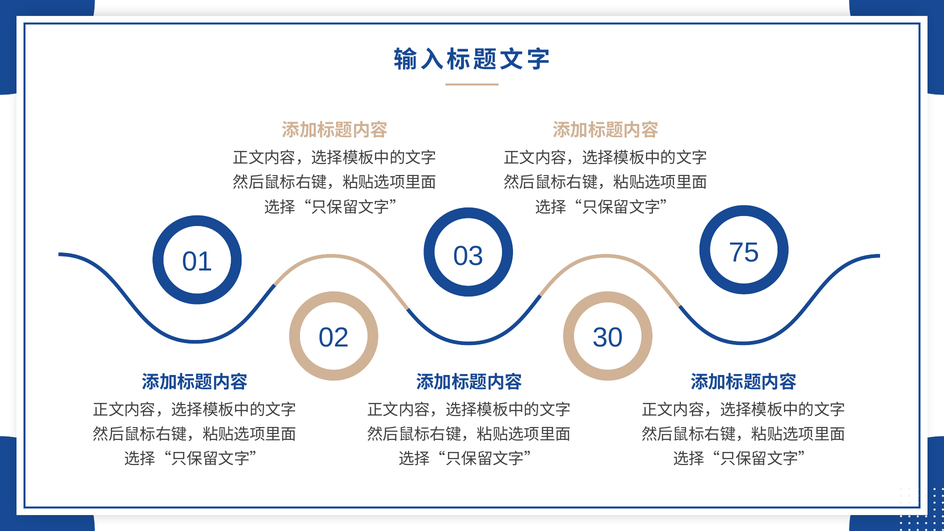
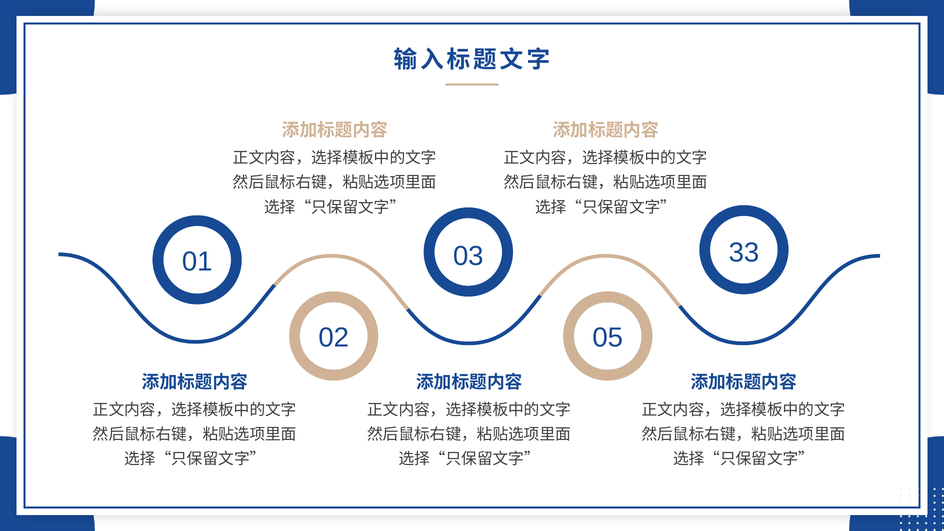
75: 75 -> 33
30: 30 -> 05
